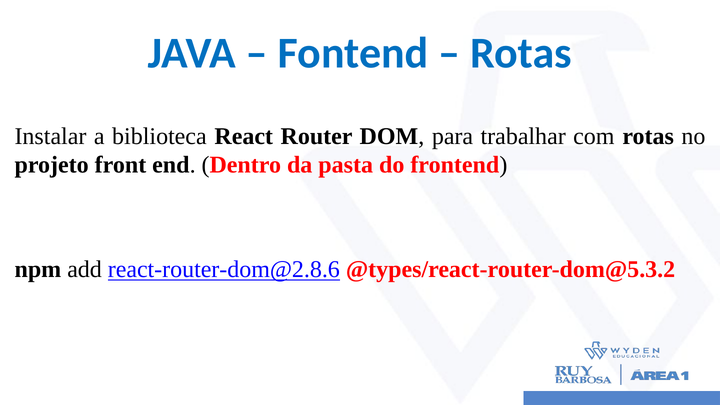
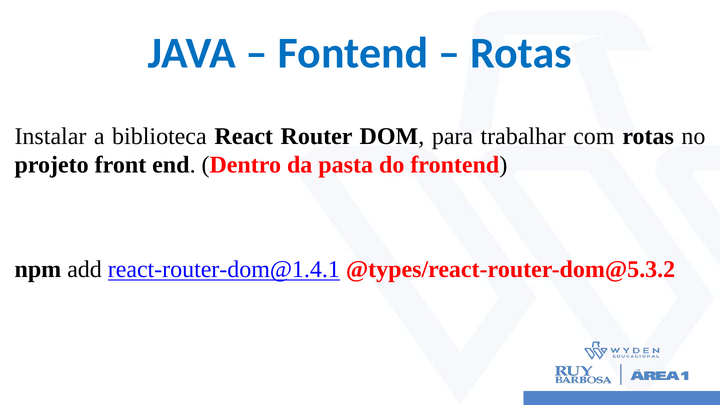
react-router-dom@2.8.6: react-router-dom@2.8.6 -> react-router-dom@1.4.1
